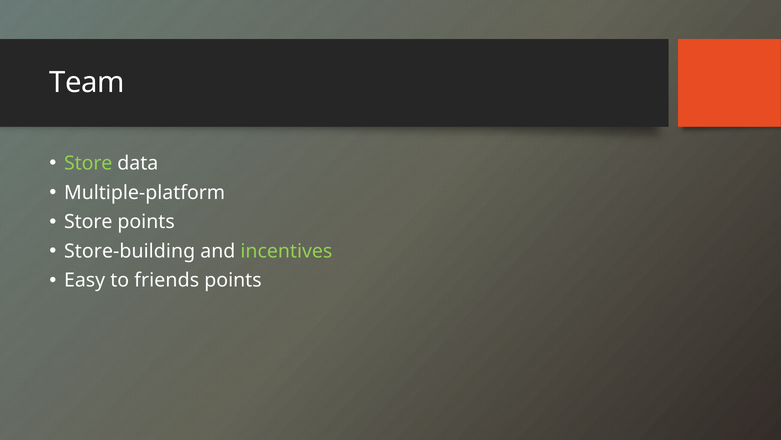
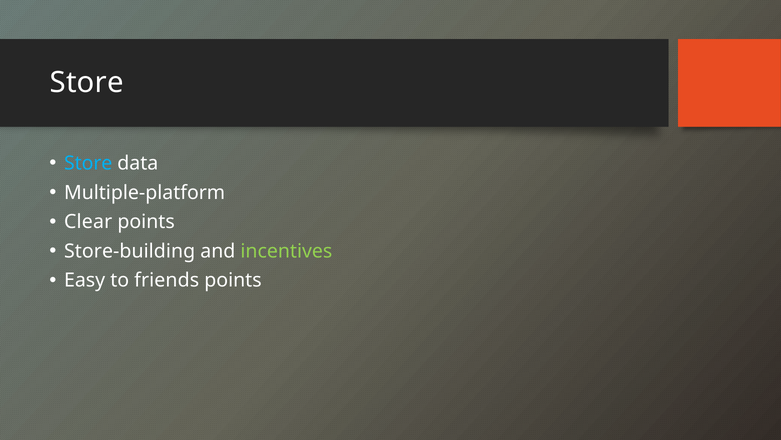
Team at (87, 83): Team -> Store
Store at (88, 163) colour: light green -> light blue
Store at (88, 221): Store -> Clear
